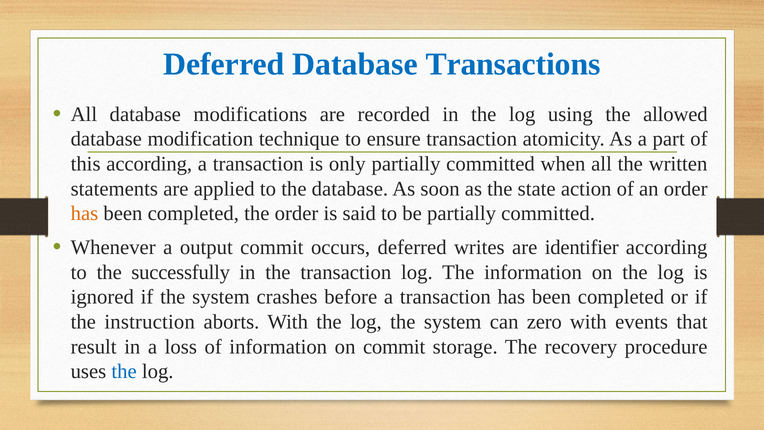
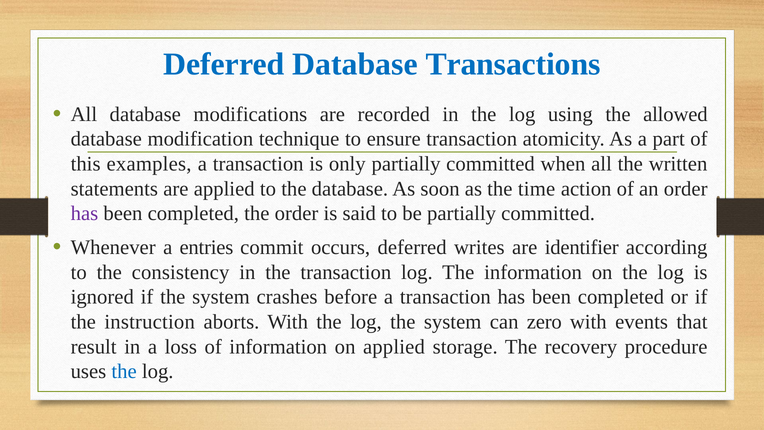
this according: according -> examples
state: state -> time
has at (84, 213) colour: orange -> purple
output: output -> entries
successfully: successfully -> consistency
on commit: commit -> applied
